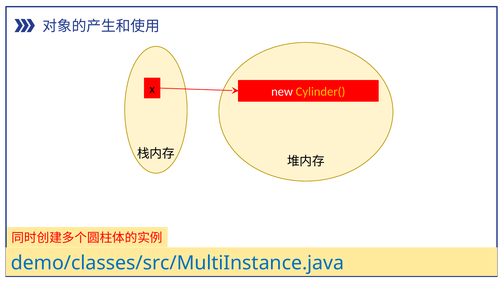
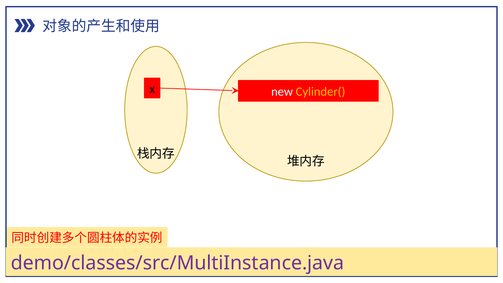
demo/classes/src/MultiInstance.java colour: blue -> purple
